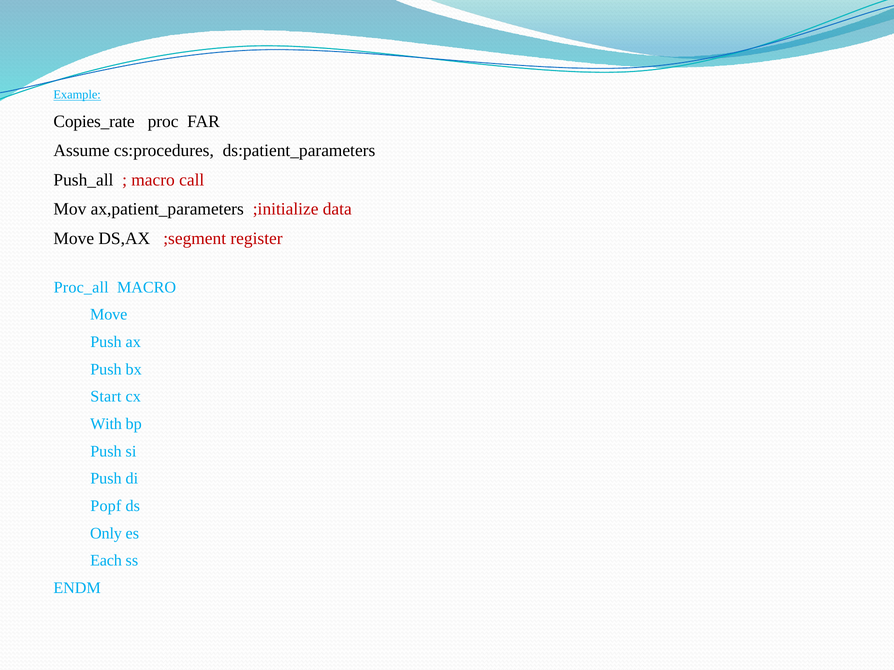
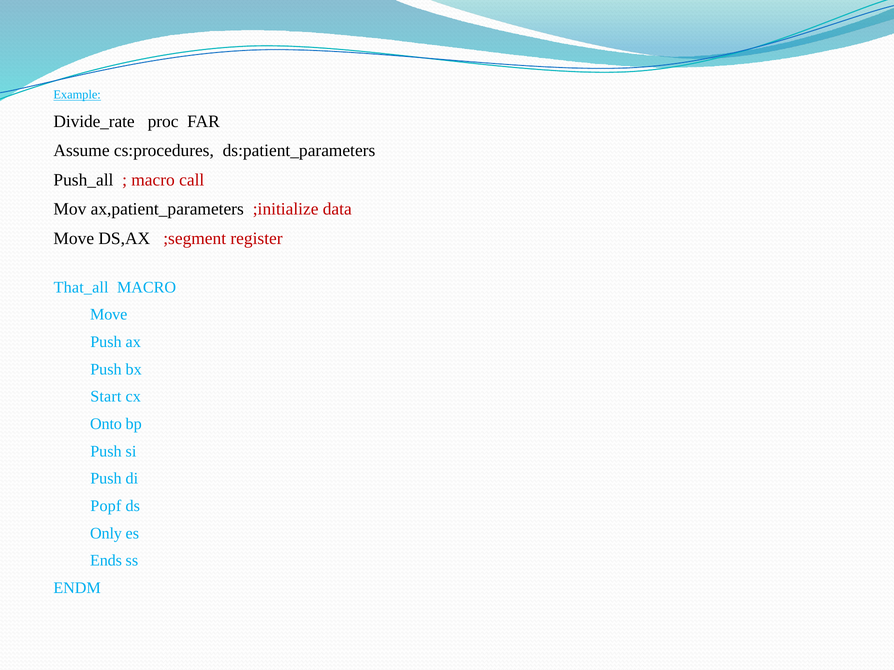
Copies_rate: Copies_rate -> Divide_rate
Proc_all: Proc_all -> That_all
With: With -> Onto
Each: Each -> Ends
